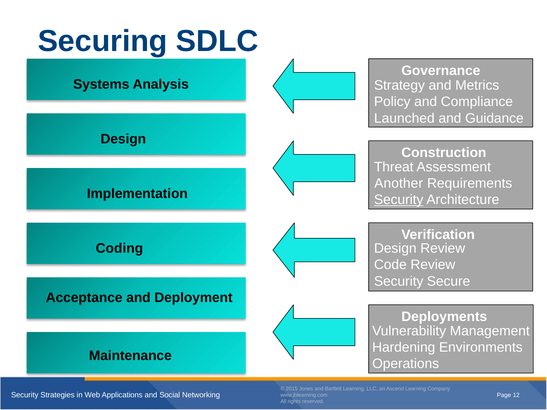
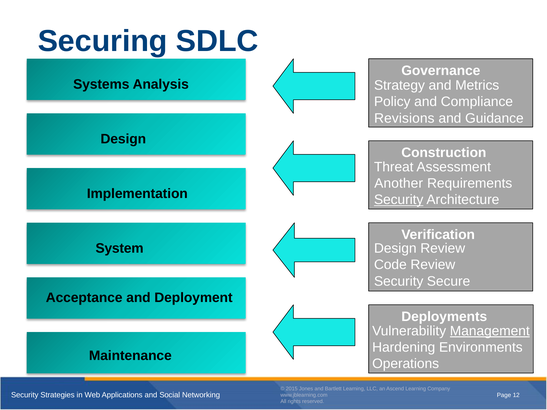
Launched: Launched -> Revisions
Coding: Coding -> System
Management underline: none -> present
